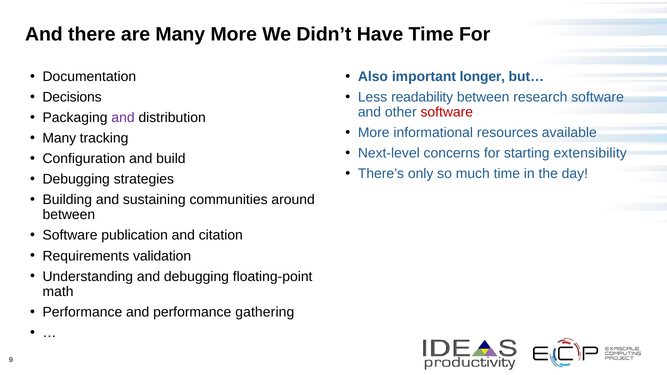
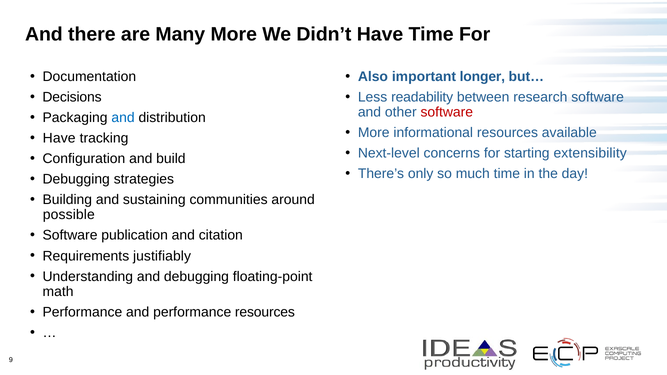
and at (123, 118) colour: purple -> blue
Many at (59, 138): Many -> Have
between at (69, 215): between -> possible
validation: validation -> justifiably
performance gathering: gathering -> resources
